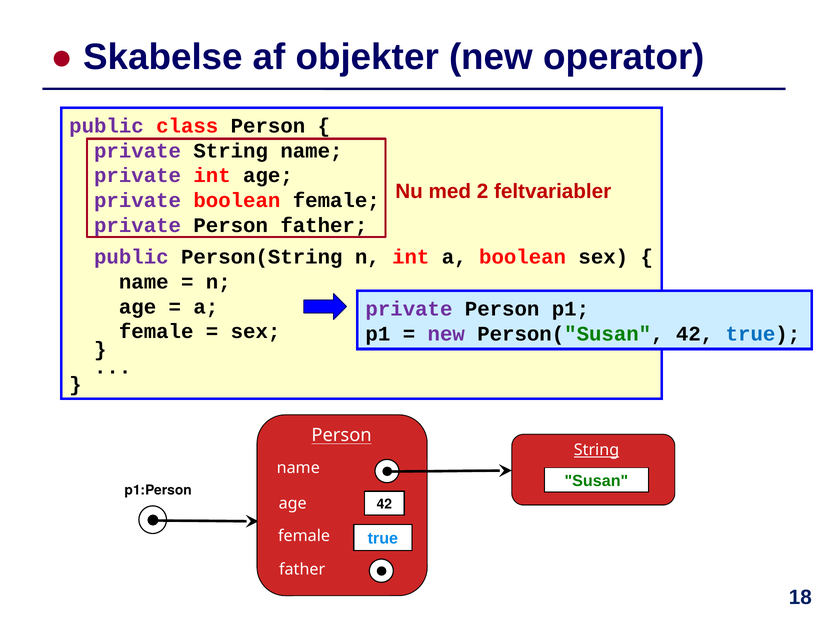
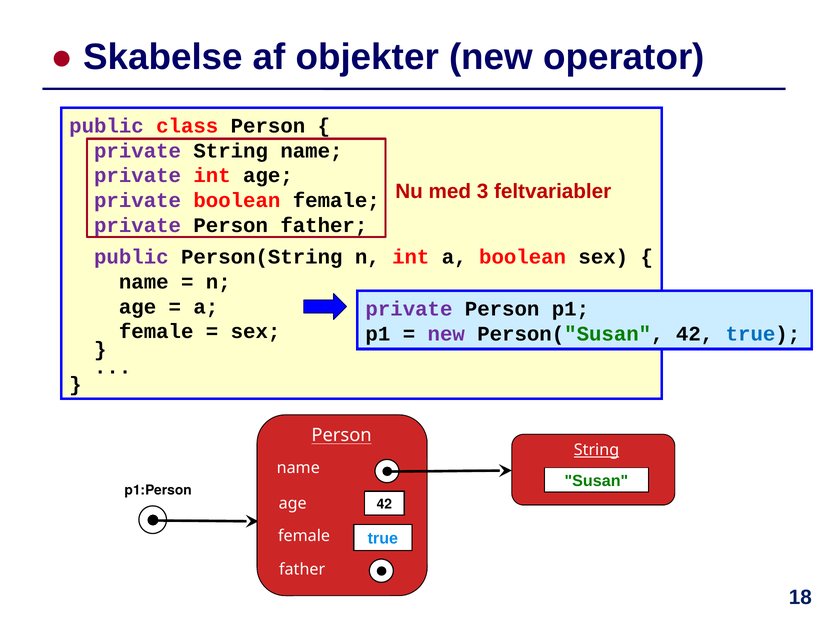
2: 2 -> 3
